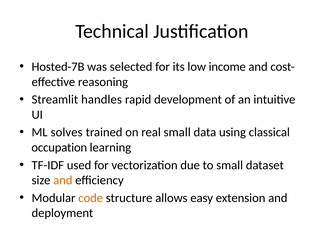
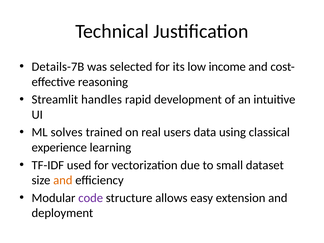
Hosted-7B: Hosted-7B -> Details-7B
real small: small -> users
occupation: occupation -> experience
code colour: orange -> purple
